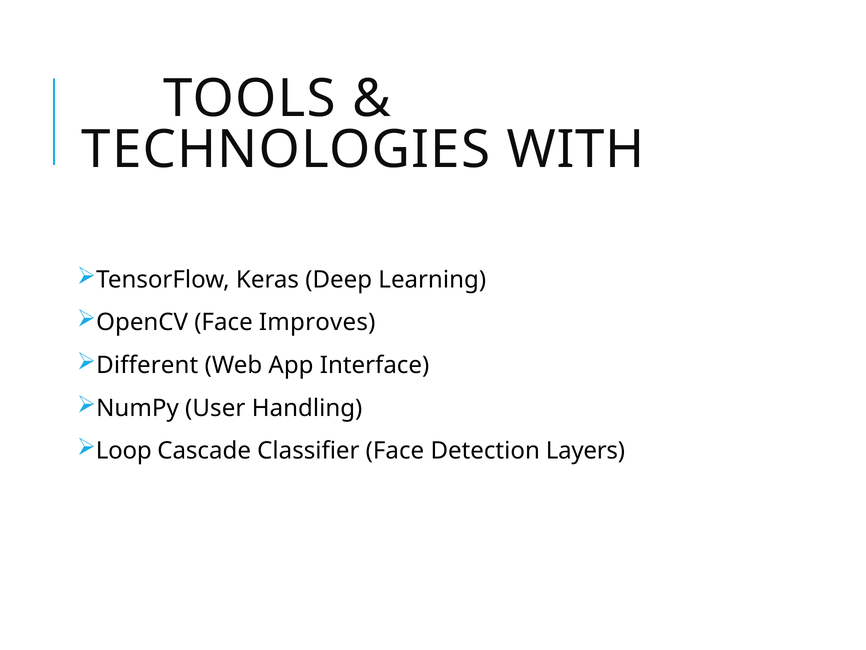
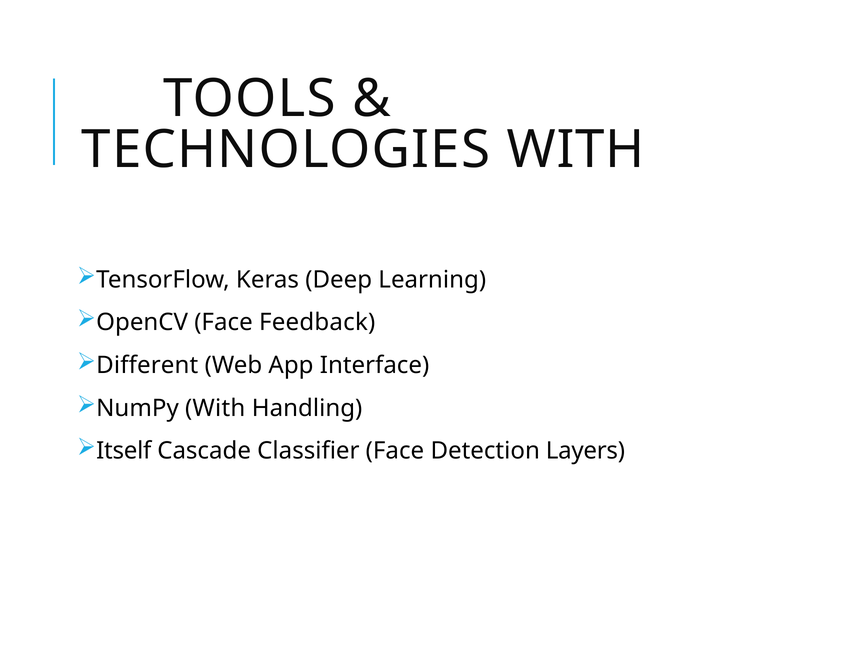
Improves: Improves -> Feedback
NumPy User: User -> With
Loop: Loop -> Itself
